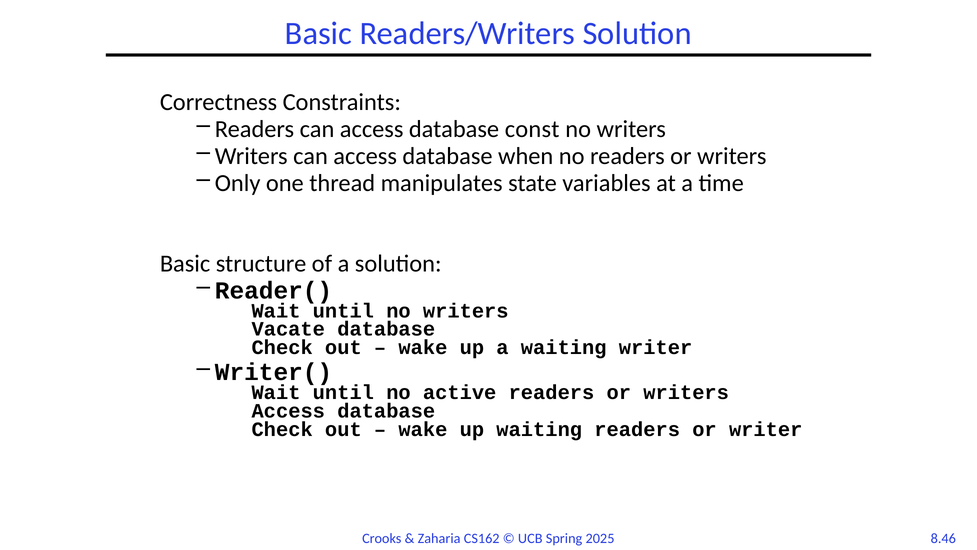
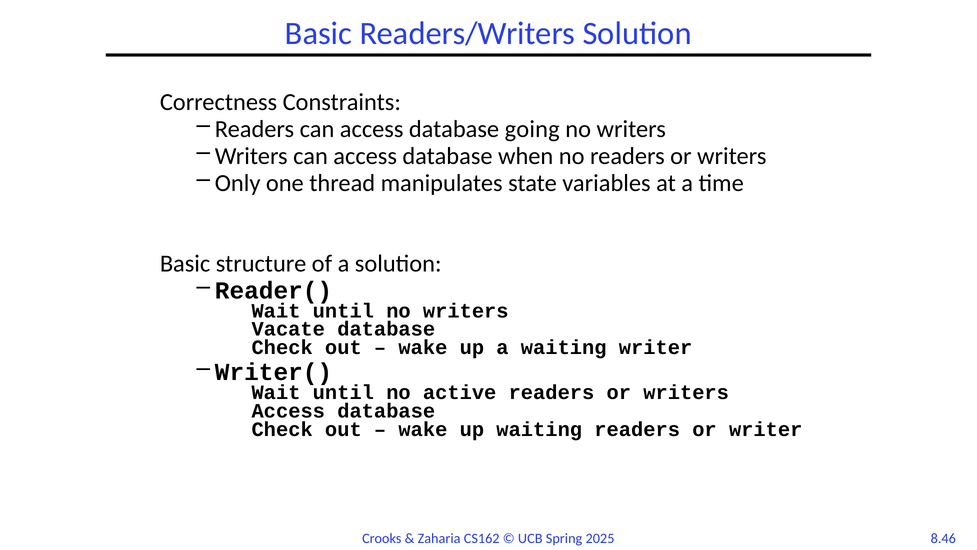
const: const -> going
